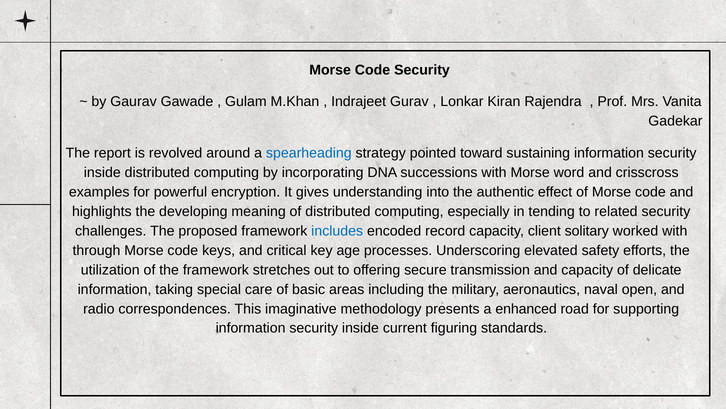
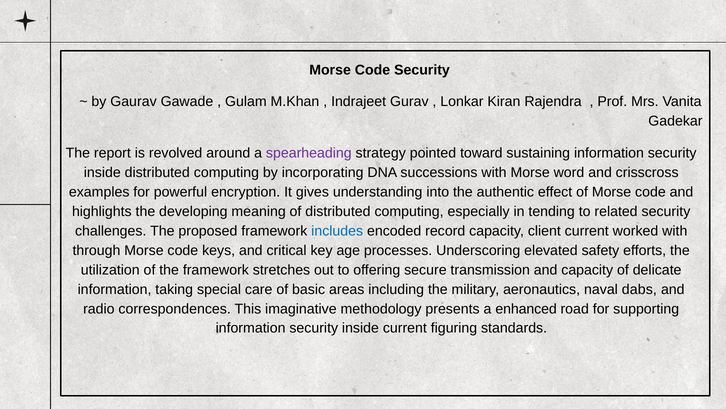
spearheading colour: blue -> purple
client solitary: solitary -> current
open: open -> dabs
